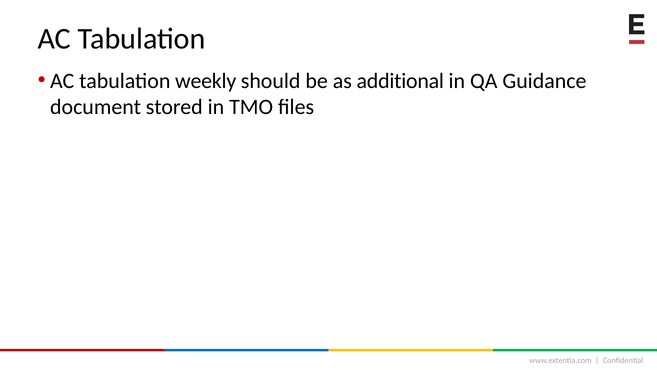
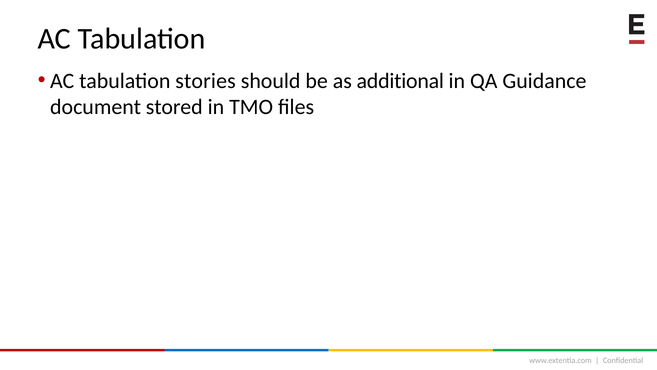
weekly: weekly -> stories
